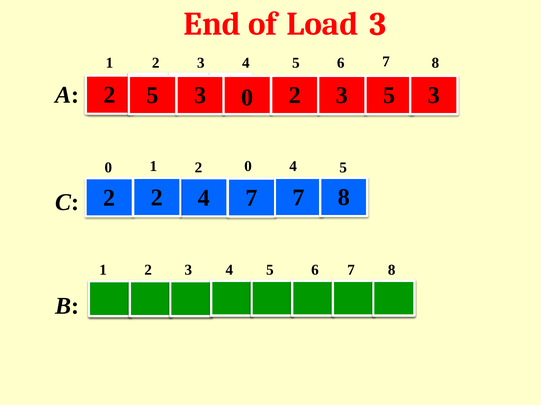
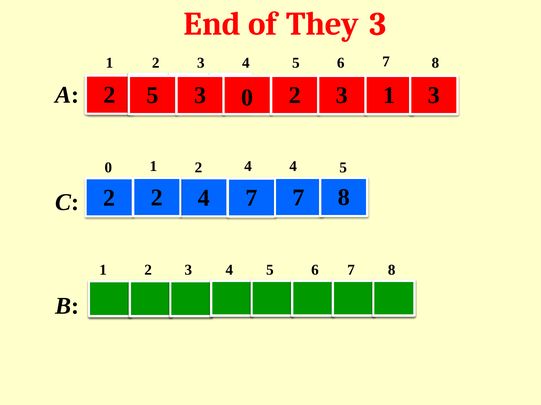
Load: Load -> They
3 5: 5 -> 1
1 0: 0 -> 4
